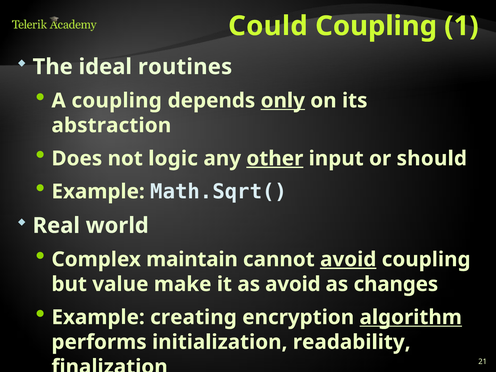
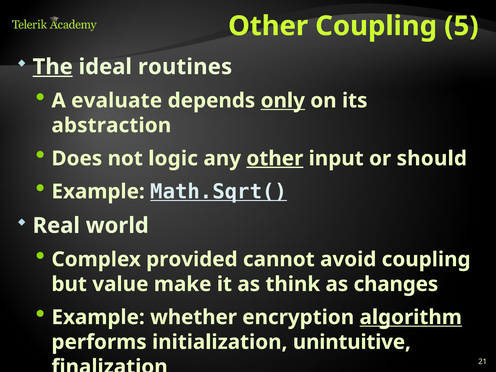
Could at (268, 26): Could -> Other
1: 1 -> 5
The underline: none -> present
A coupling: coupling -> evaluate
Math.Sqrt( underline: none -> present
maintain: maintain -> provided
avoid at (348, 259) underline: present -> none
as avoid: avoid -> think
creating: creating -> whether
readability: readability -> unintuitive
